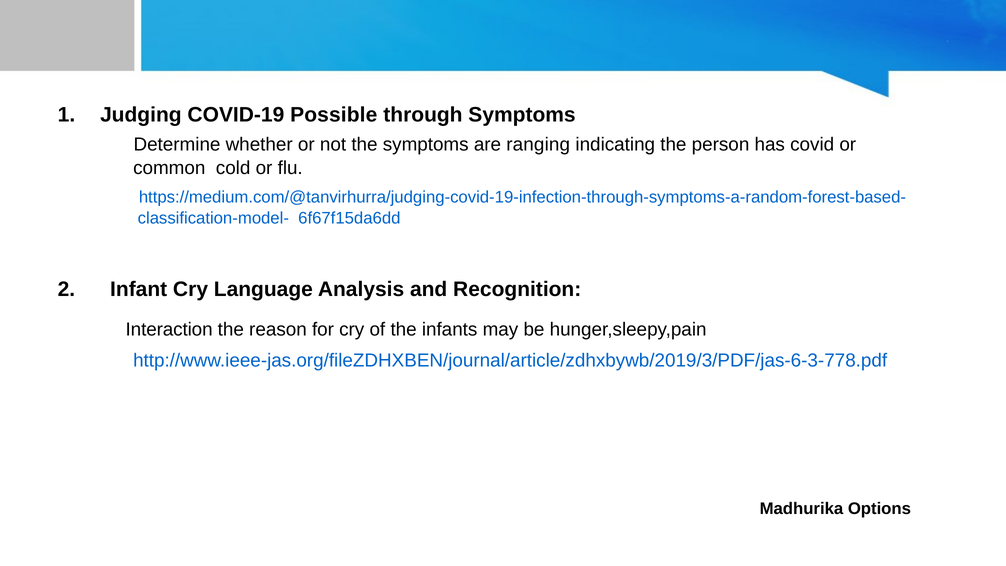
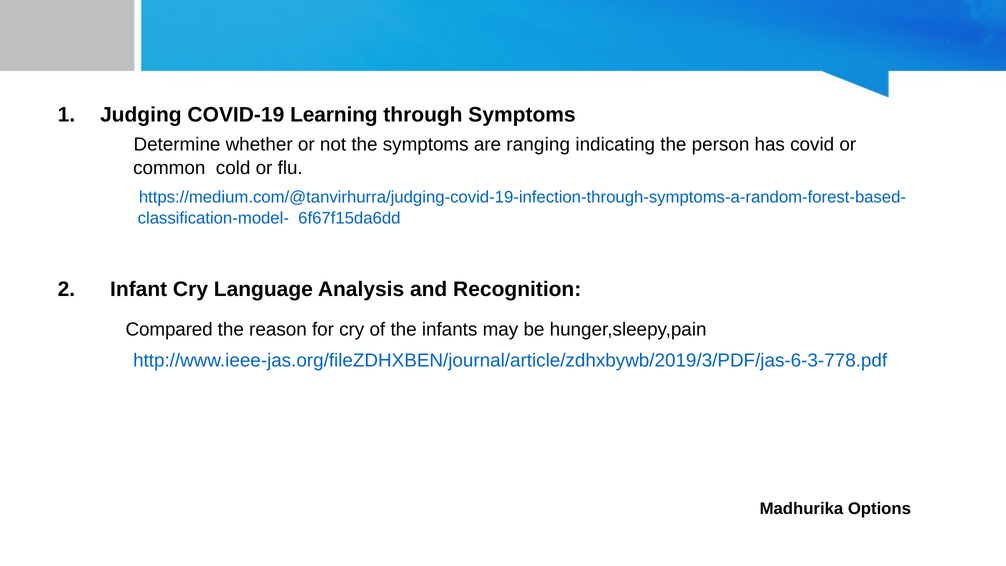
Possible: Possible -> Learning
Interaction: Interaction -> Compared
